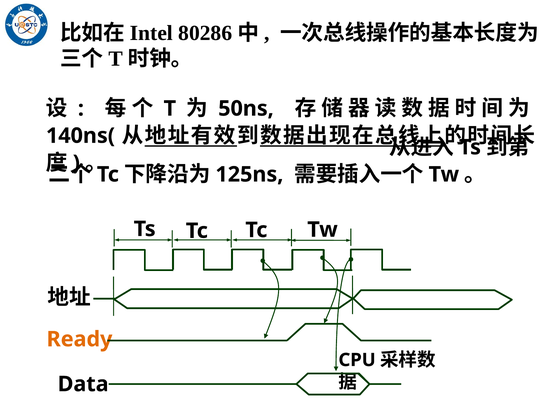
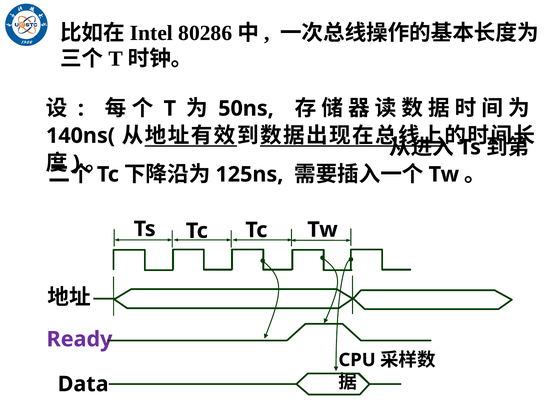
Ready colour: orange -> purple
